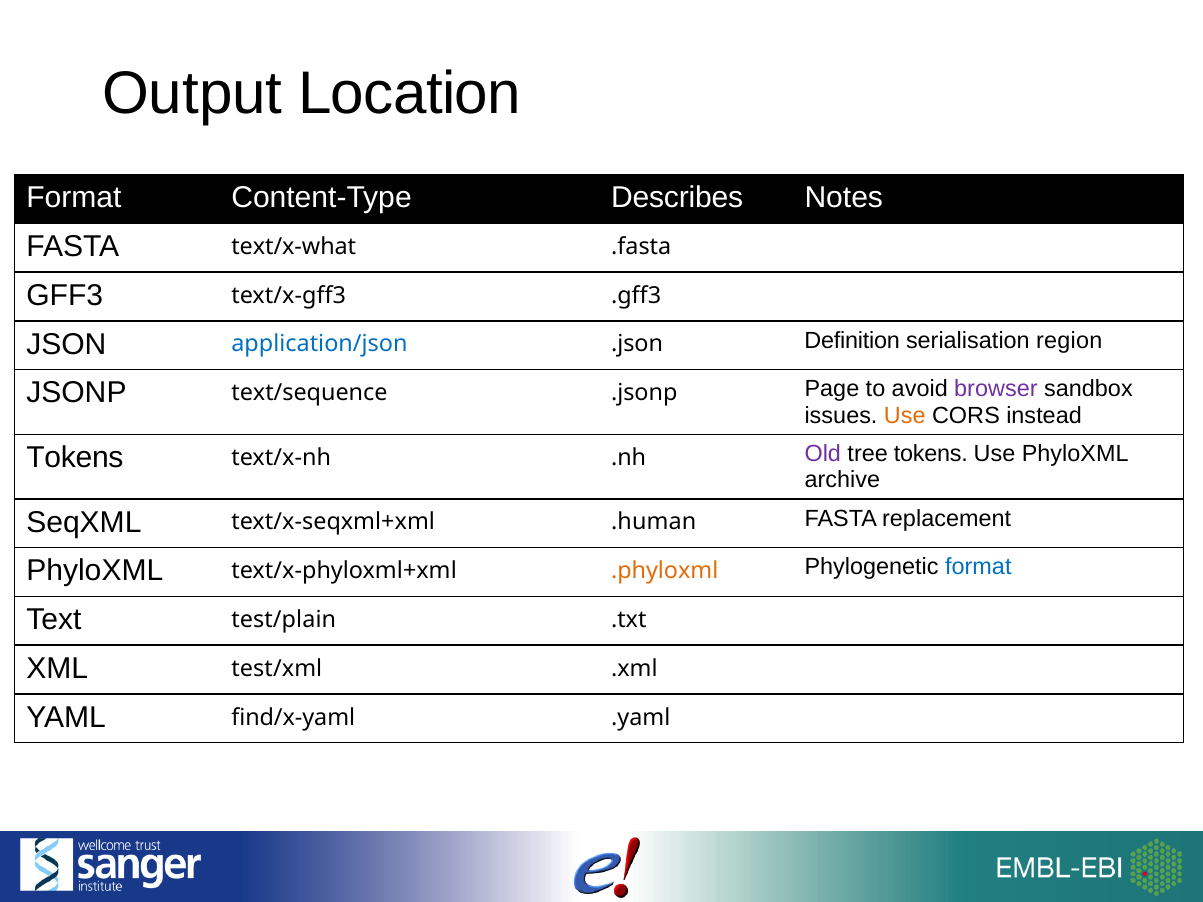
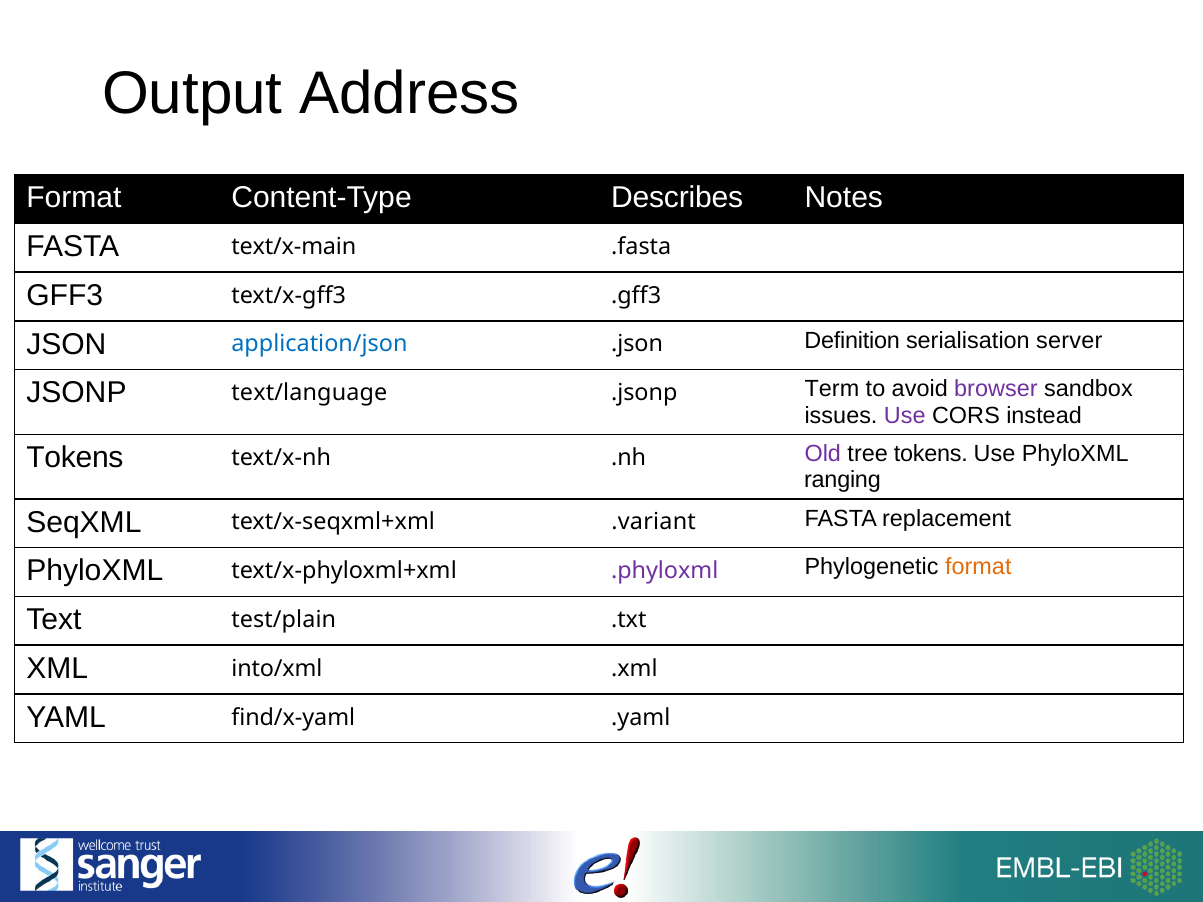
Location: Location -> Address
text/x-what: text/x-what -> text/x-main
region: region -> server
text/sequence: text/sequence -> text/language
Page: Page -> Term
Use at (905, 416) colour: orange -> purple
archive: archive -> ranging
.human: .human -> .variant
.phyloxml colour: orange -> purple
format at (978, 567) colour: blue -> orange
test/xml: test/xml -> into/xml
